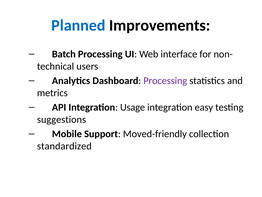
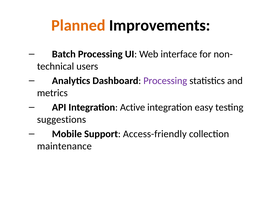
Planned colour: blue -> orange
Usage: Usage -> Active
Moved-friendly: Moved-friendly -> Access-friendly
standardized: standardized -> maintenance
